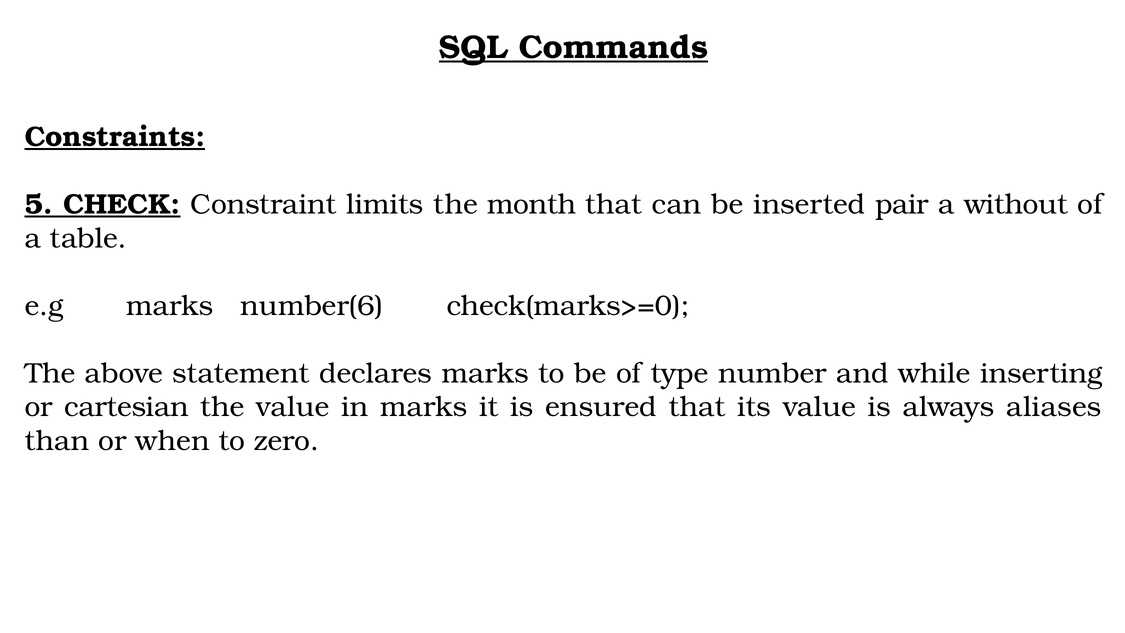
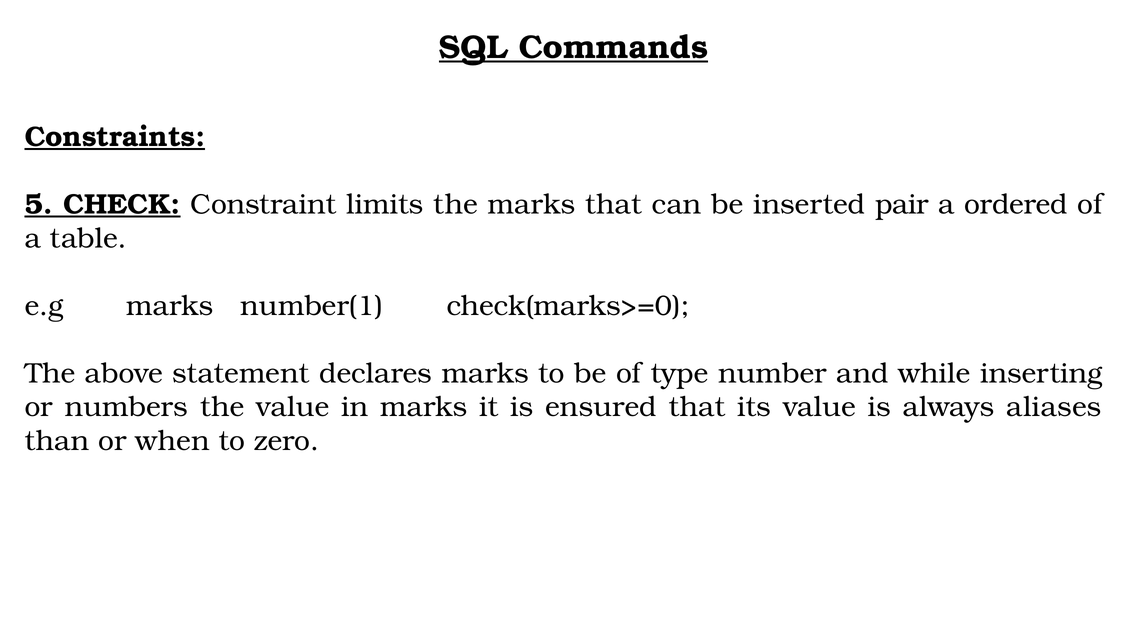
the month: month -> marks
without: without -> ordered
number(6: number(6 -> number(1
cartesian: cartesian -> numbers
